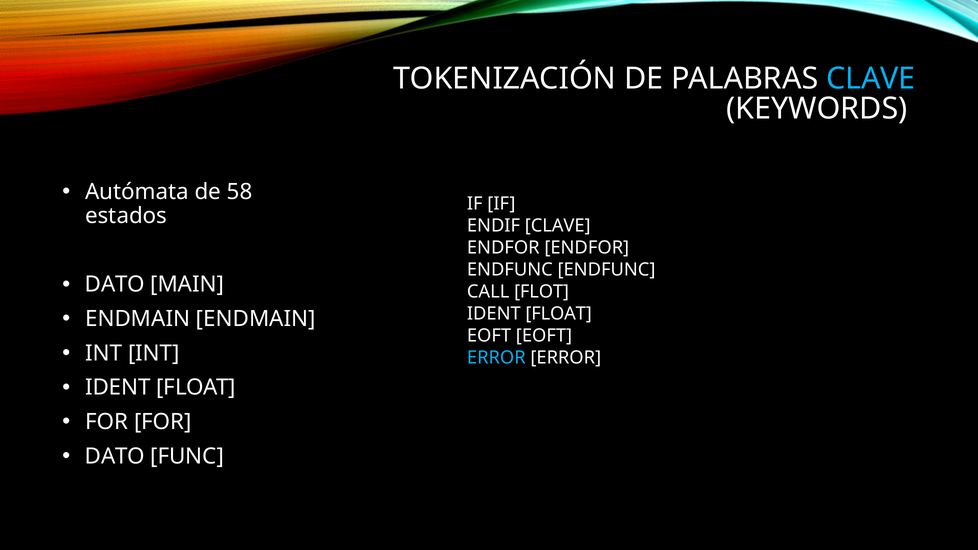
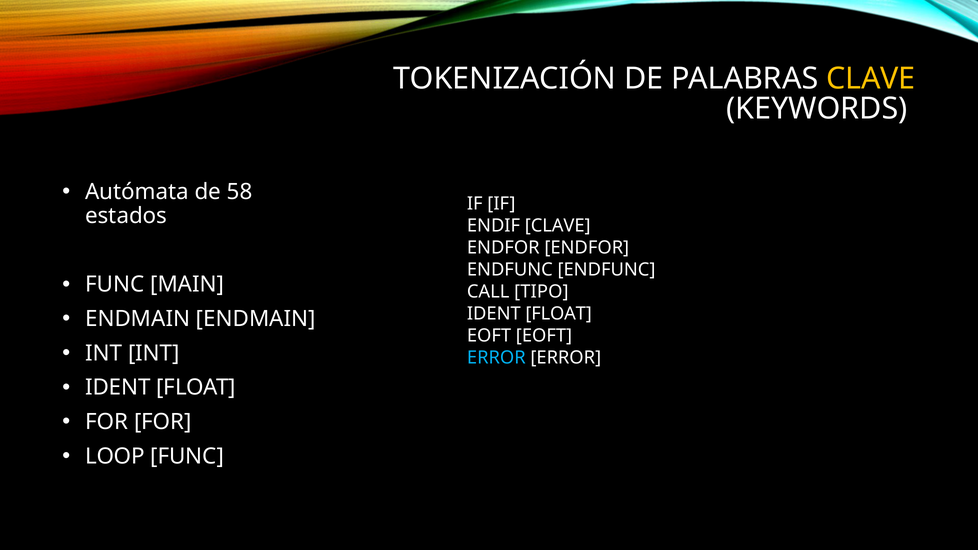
CLAVE at (871, 79) colour: light blue -> yellow
DATO at (115, 285): DATO -> FUNC
FLOT: FLOT -> TIPO
DATO at (115, 456): DATO -> LOOP
